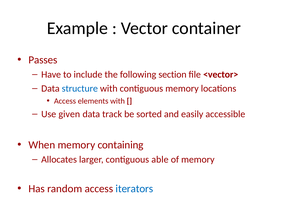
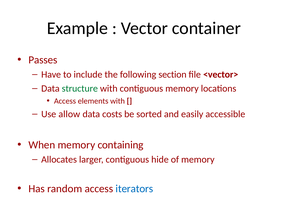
structure colour: blue -> green
given: given -> allow
track: track -> costs
able: able -> hide
